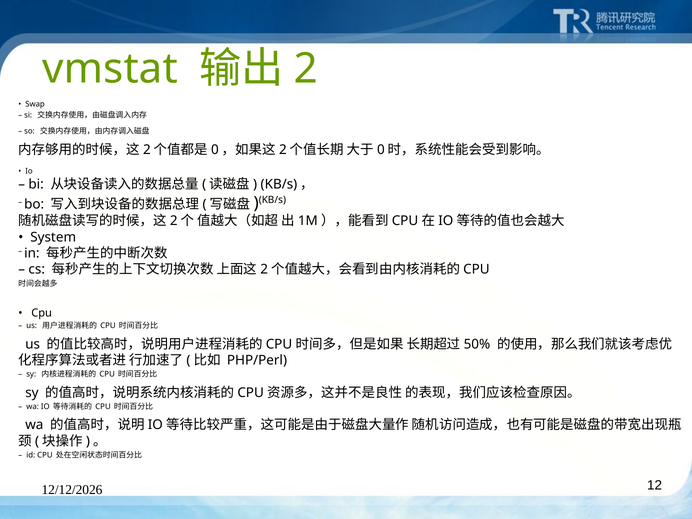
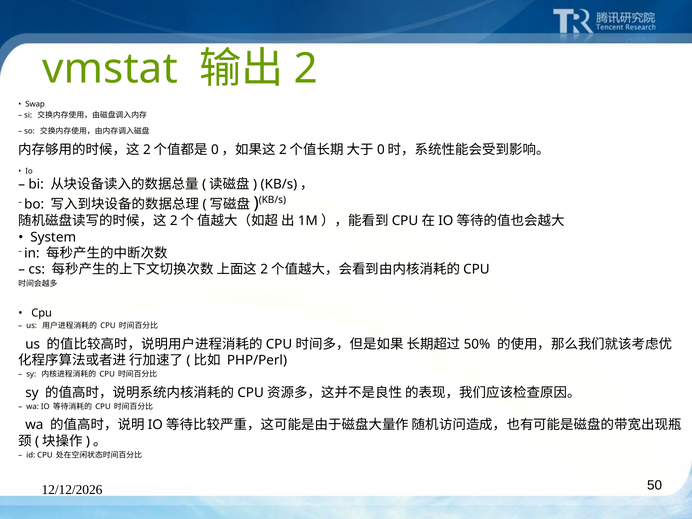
12: 12 -> 50
